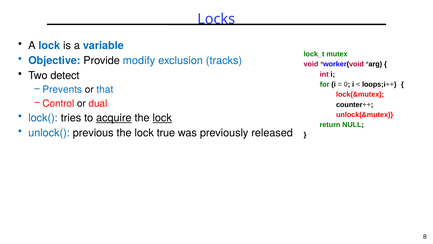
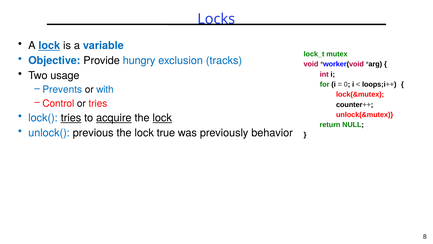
lock at (49, 45) underline: none -> present
modify: modify -> hungry
detect: detect -> usage
that: that -> with
or dual: dual -> tries
tries at (71, 118) underline: none -> present
released: released -> behavior
